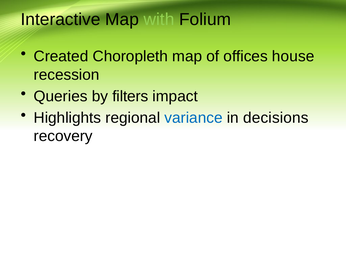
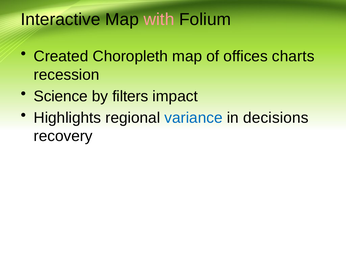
with colour: light green -> pink
house: house -> charts
Queries: Queries -> Science
